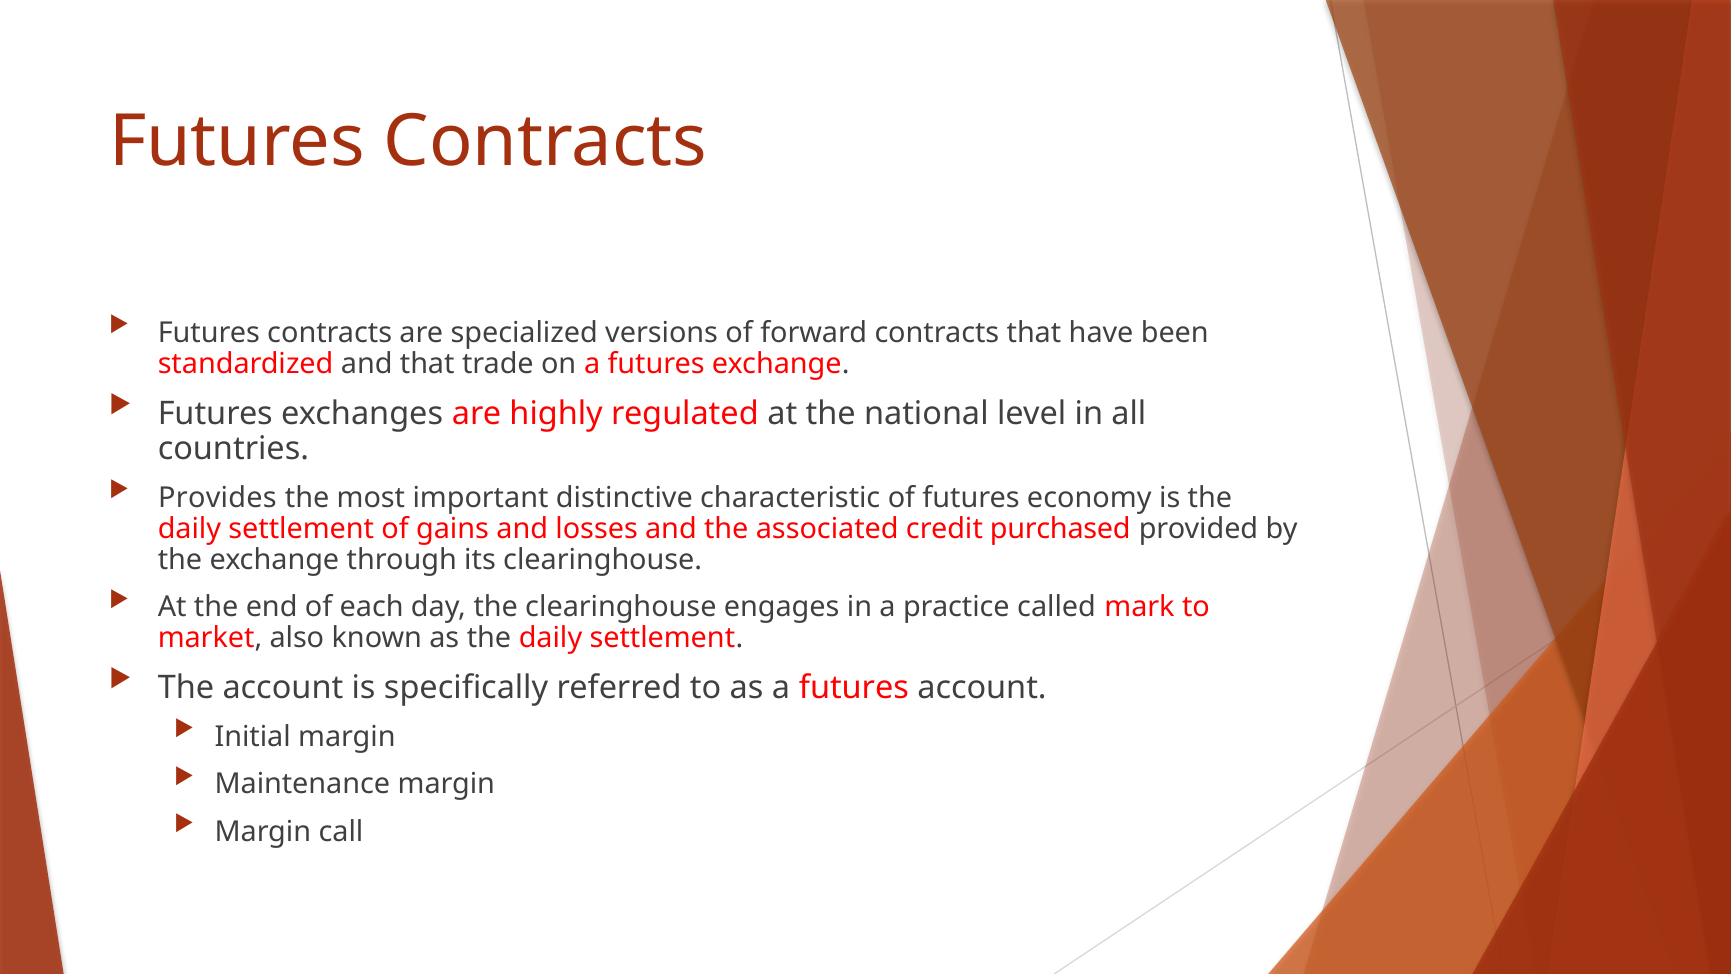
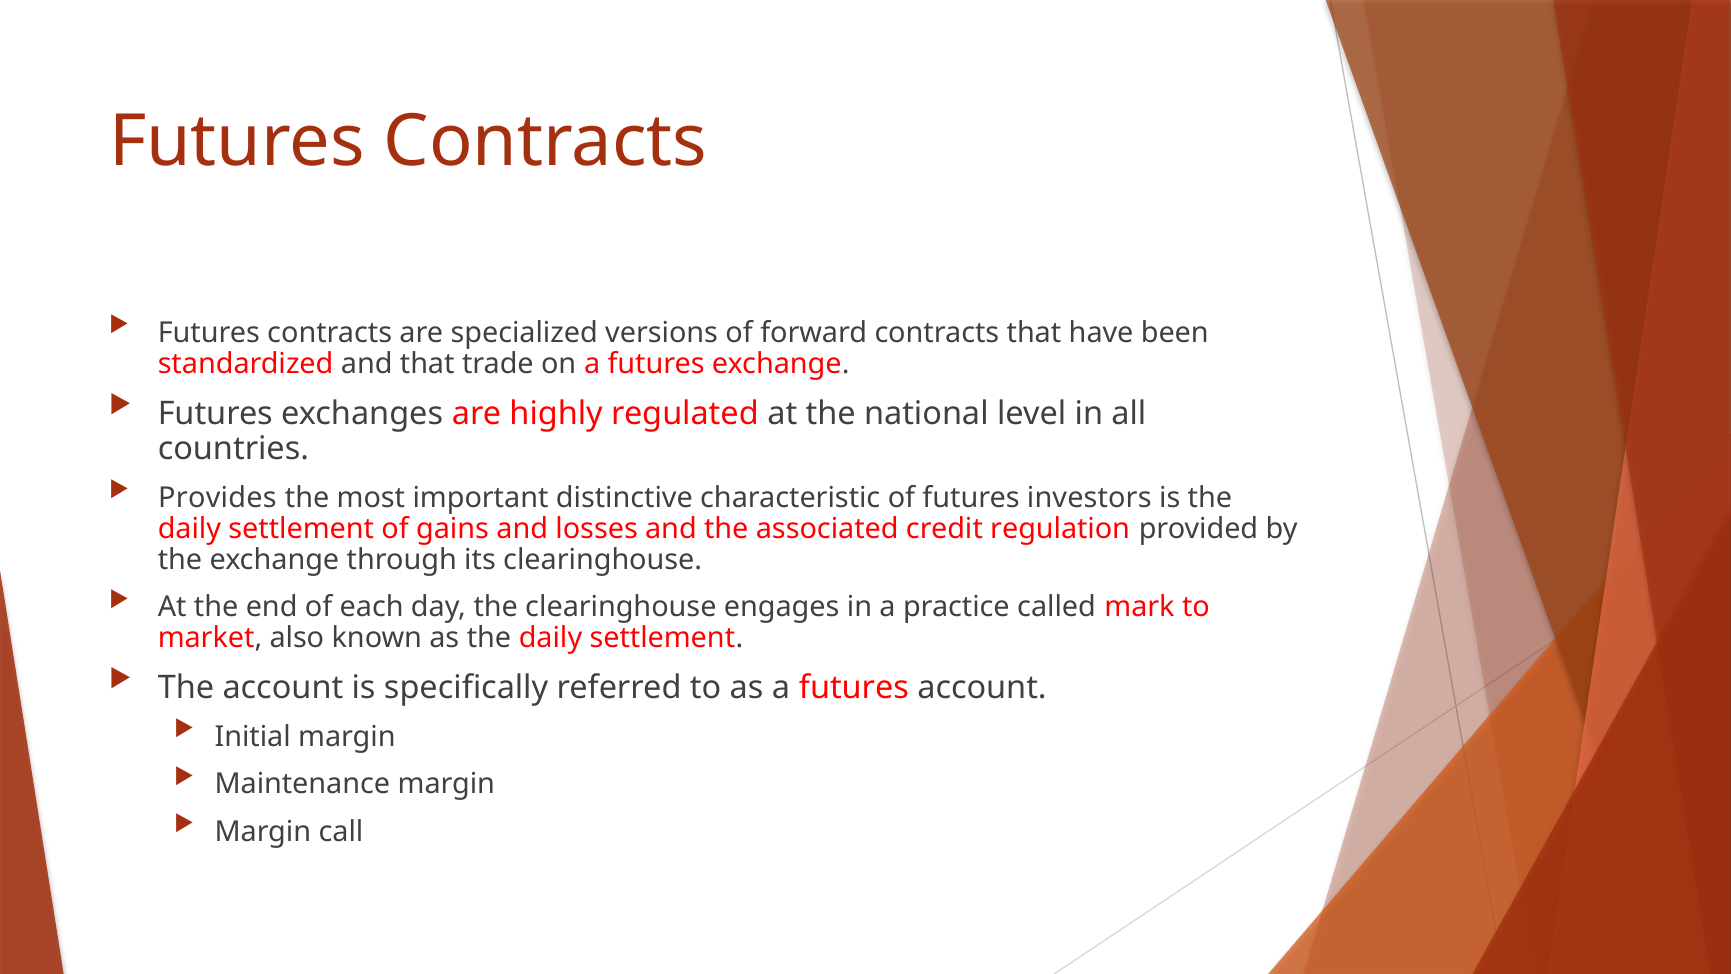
economy: economy -> investors
purchased: purchased -> regulation
